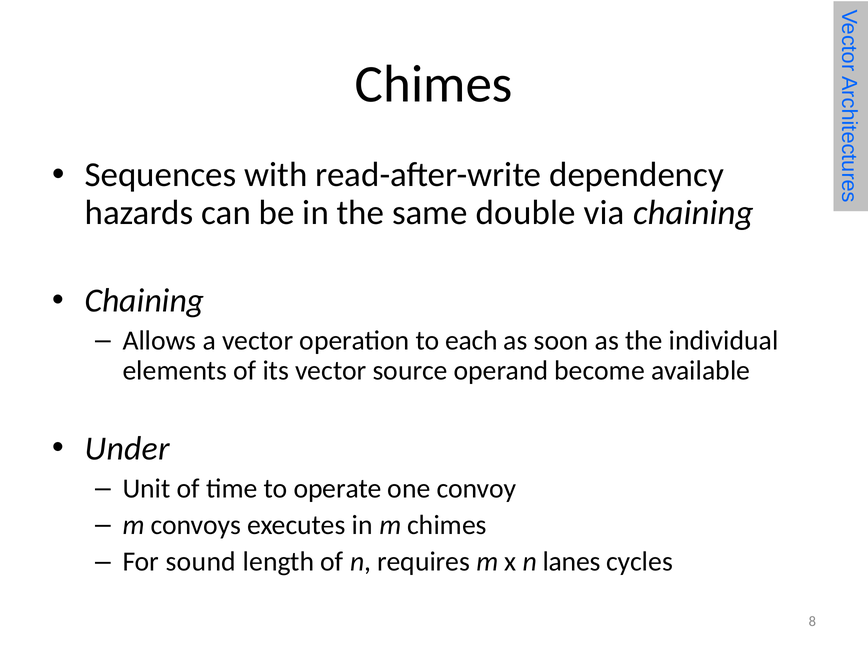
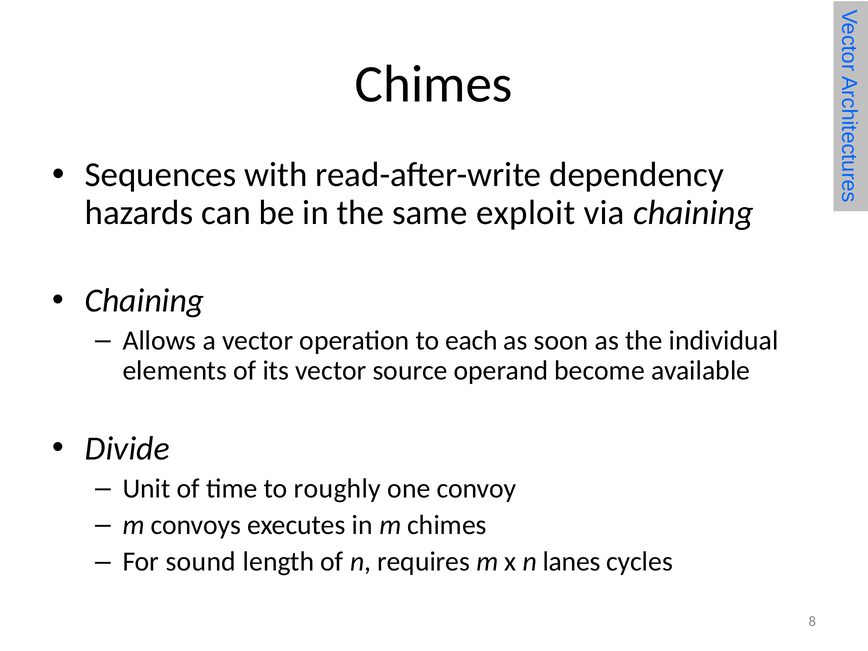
double: double -> exploit
Under: Under -> Divide
operate: operate -> roughly
